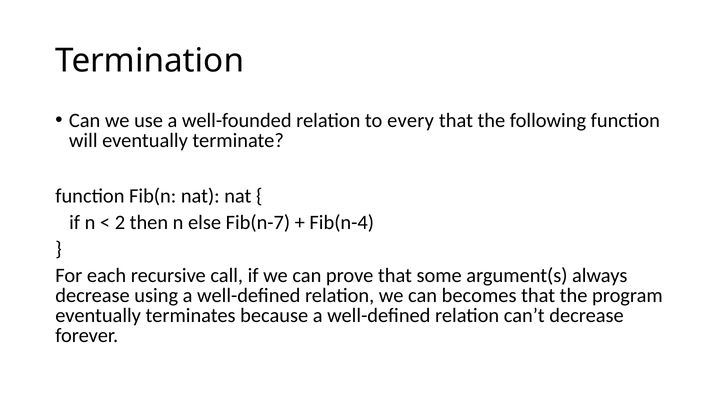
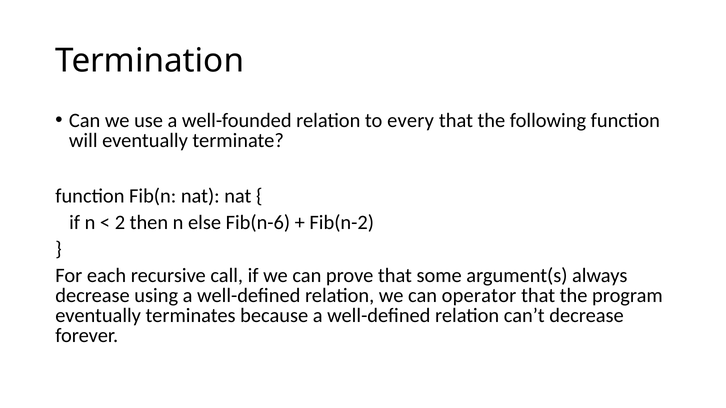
Fib(n-7: Fib(n-7 -> Fib(n-6
Fib(n-4: Fib(n-4 -> Fib(n-2
becomes: becomes -> operator
